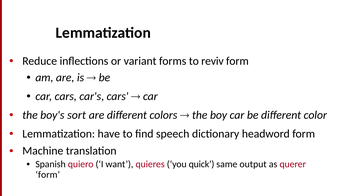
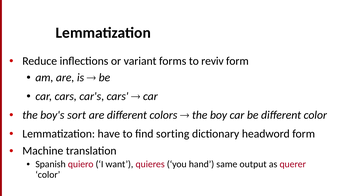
speech: speech -> sorting
quick: quick -> hand
form at (48, 174): form -> color
